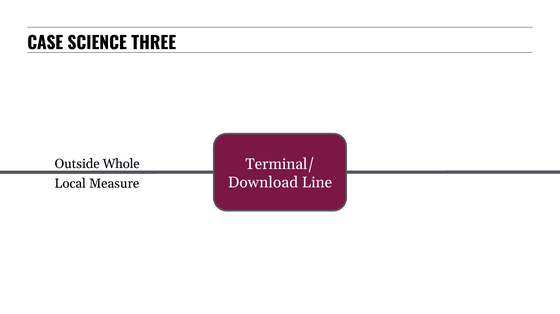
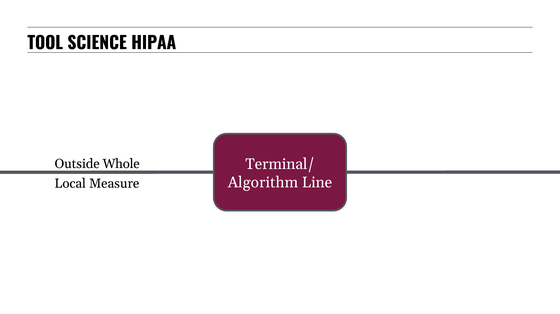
CASE: CASE -> TOOL
THREE: THREE -> HIPAA
Download: Download -> Algorithm
